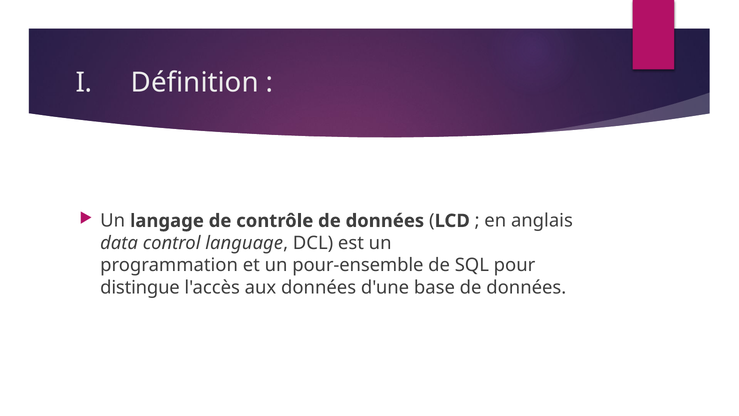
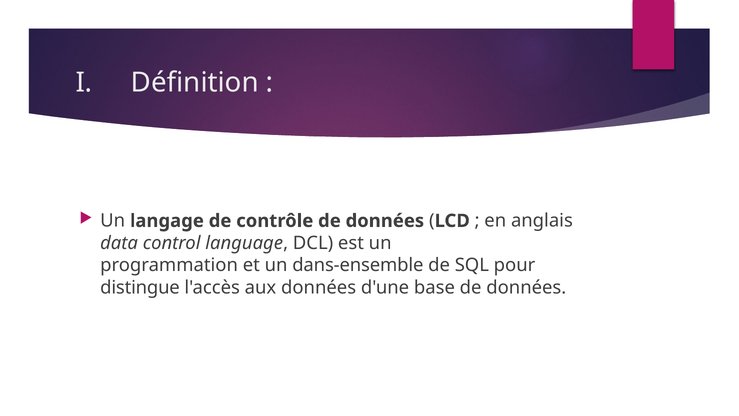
pour-ensemble: pour-ensemble -> dans-ensemble
